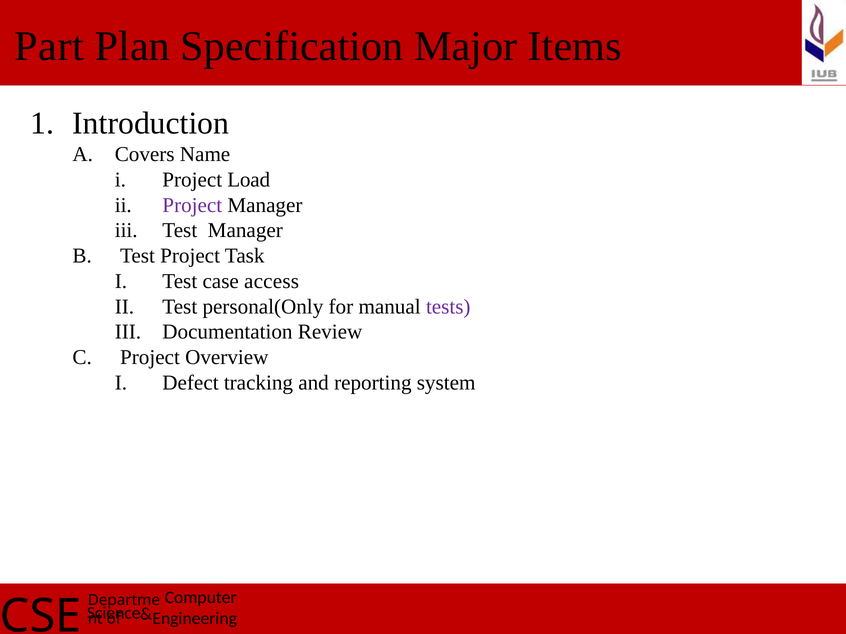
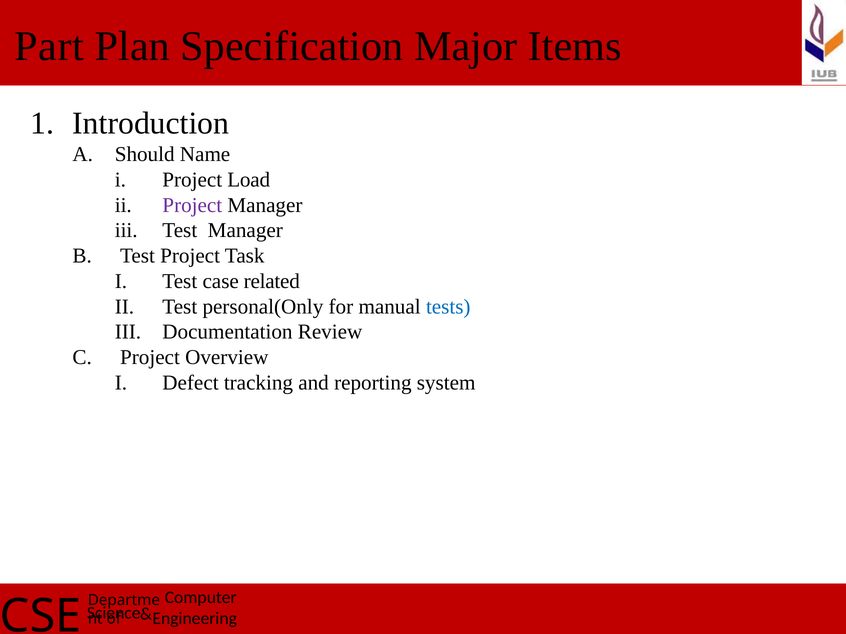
Covers: Covers -> Should
access: access -> related
tests colour: purple -> blue
